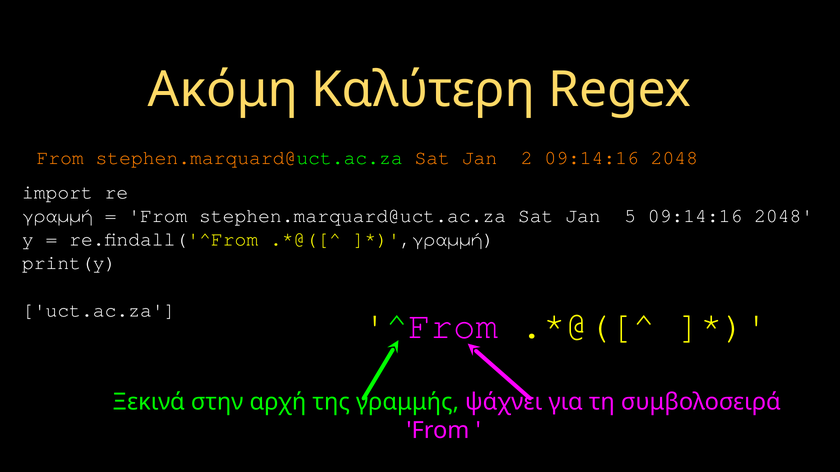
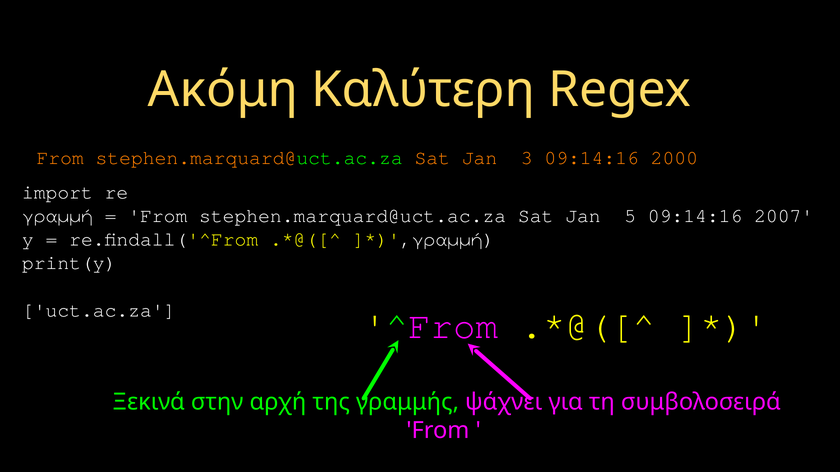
2: 2 -> 3
2048 at (674, 158): 2048 -> 2000
5 09:14:16 2048: 2048 -> 2007
